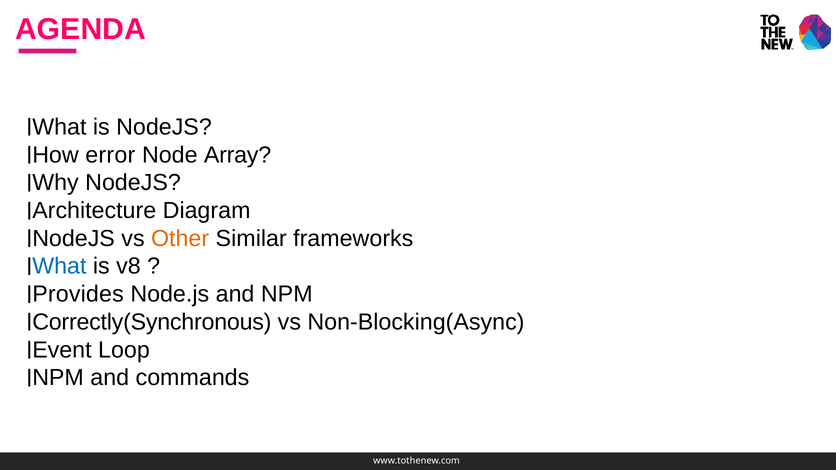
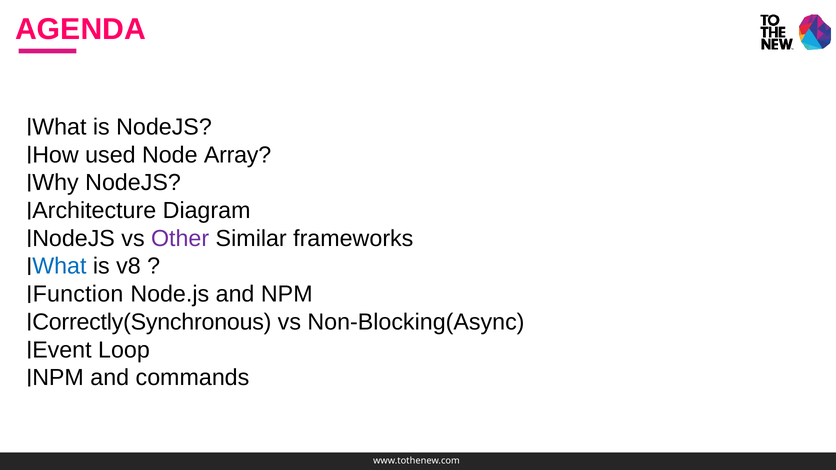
error: error -> used
Other colour: orange -> purple
Provides: Provides -> Function
